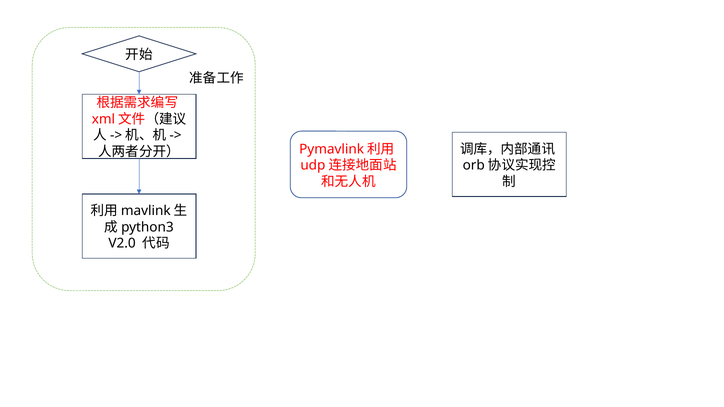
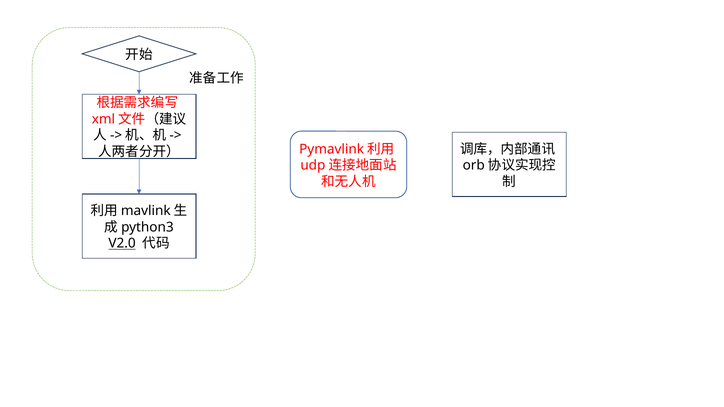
V2.0 underline: none -> present
